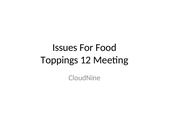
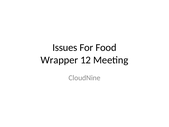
Toppings: Toppings -> Wrapper
